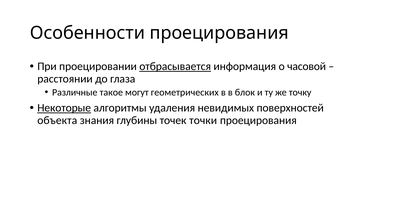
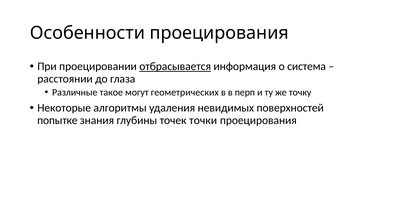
часовой: часовой -> система
блок: блок -> перп
Некоторые underline: present -> none
объекта: объекта -> попытке
